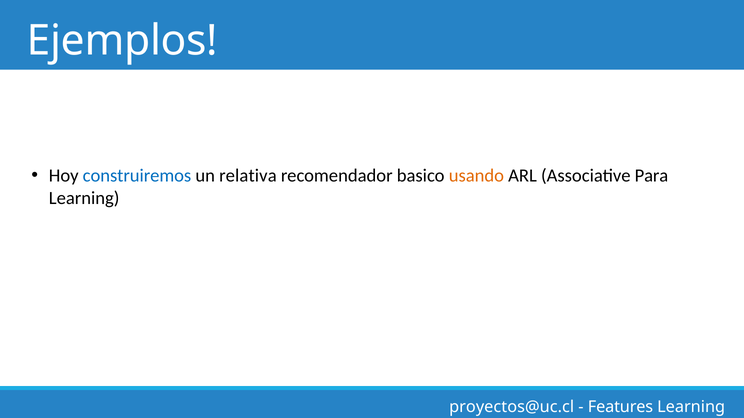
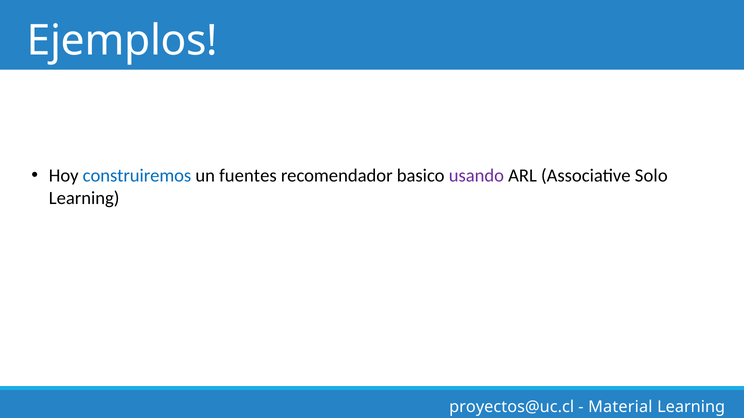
relativa: relativa -> fuentes
usando colour: orange -> purple
Para: Para -> Solo
Features: Features -> Material
